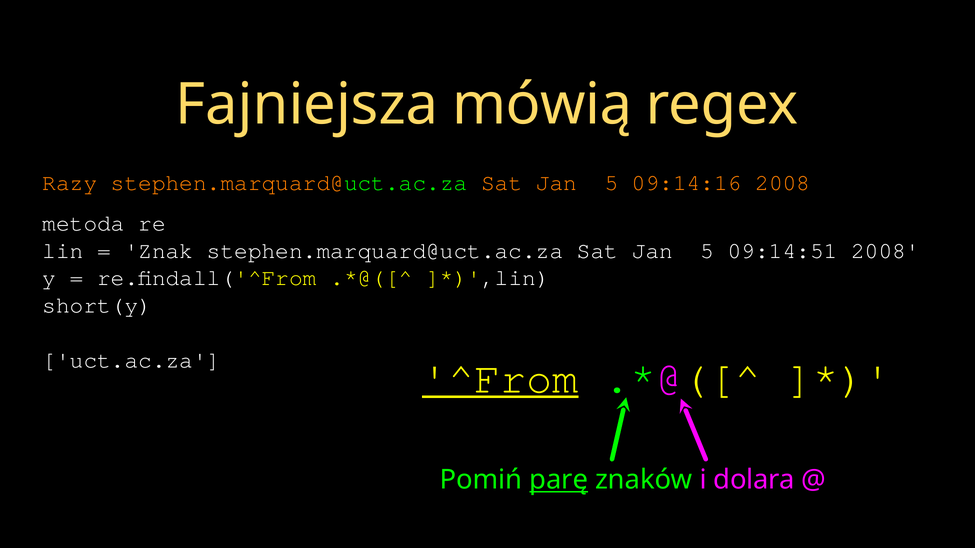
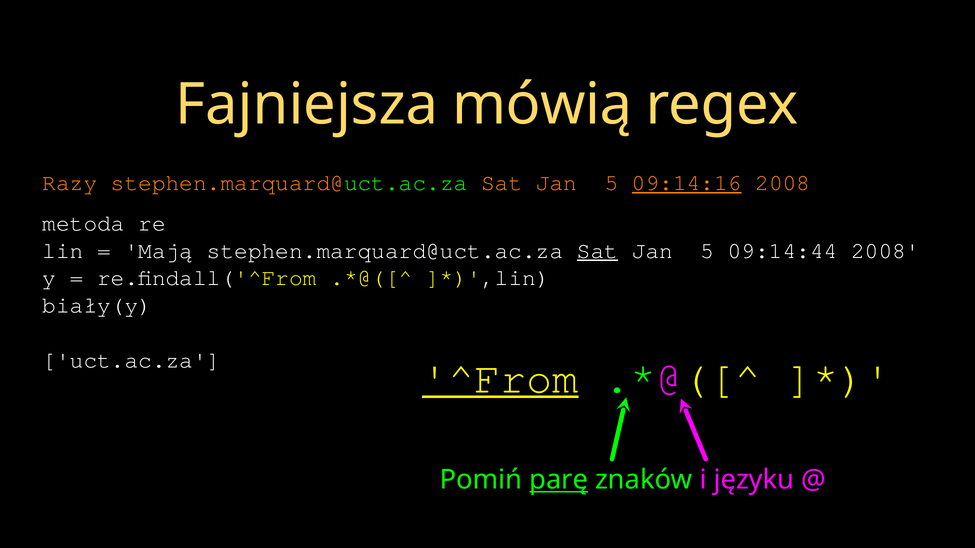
09:14:16 underline: none -> present
Znak: Znak -> Mają
Sat at (598, 251) underline: none -> present
09:14:51: 09:14:51 -> 09:14:44
short(y: short(y -> biały(y
dolara: dolara -> języku
